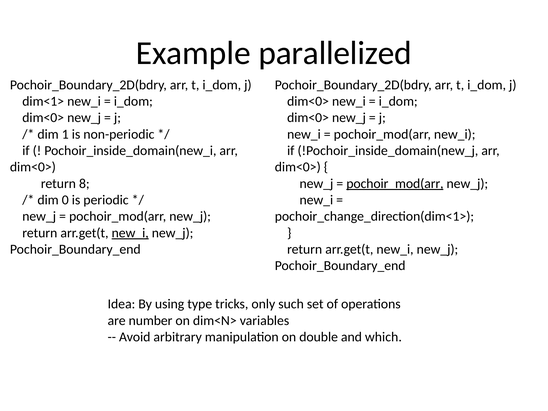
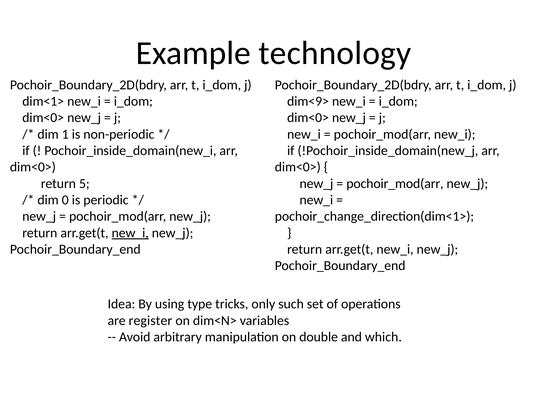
parallelized: parallelized -> technology
dim<0> at (308, 101): dim<0> -> dim<9>
8: 8 -> 5
pochoir_mod(arr at (395, 184) underline: present -> none
number: number -> register
